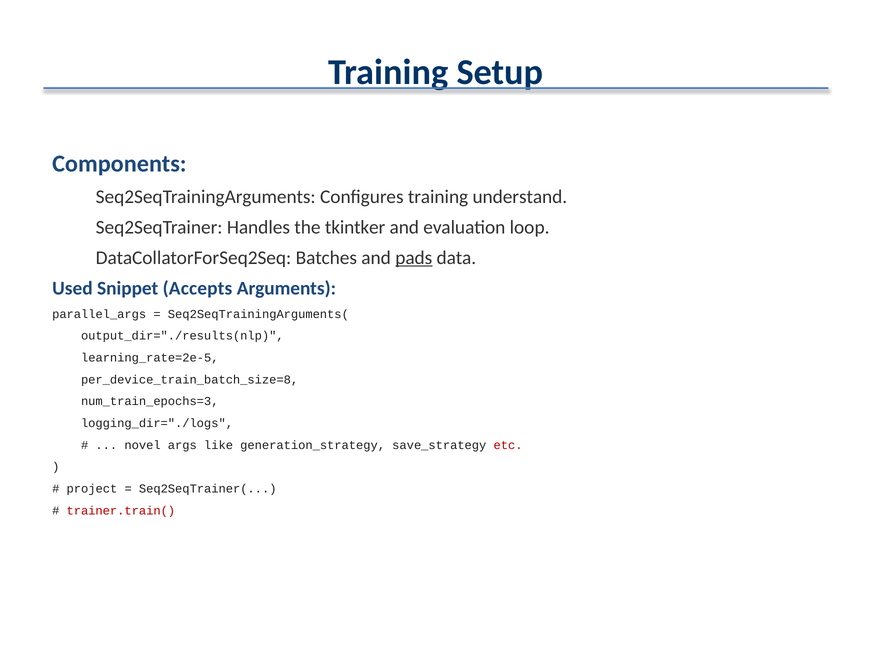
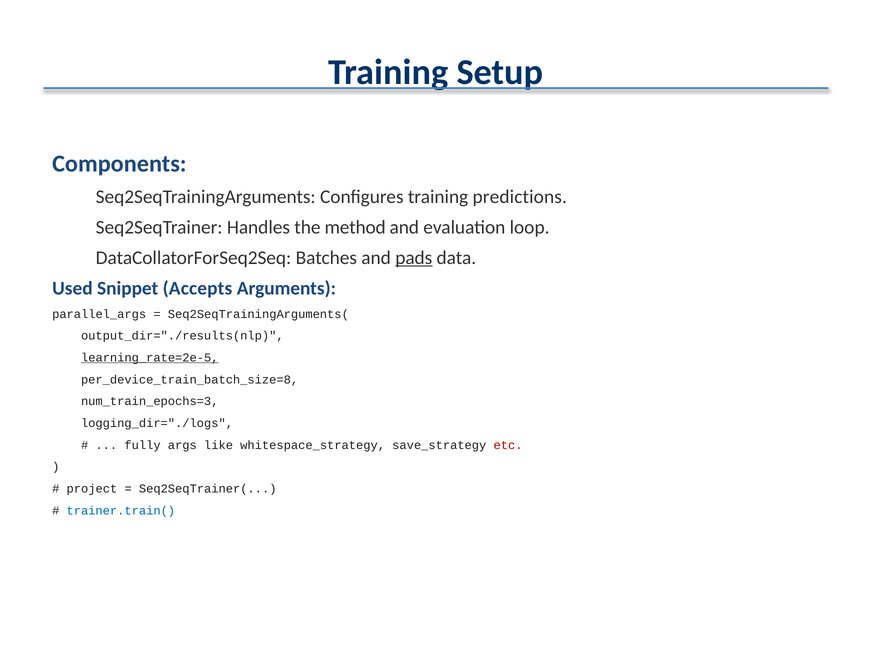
understand: understand -> predictions
tkintker: tkintker -> method
learning_rate=2e-5 underline: none -> present
novel: novel -> fully
generation_strategy: generation_strategy -> whitespace_strategy
trainer.train( colour: red -> blue
